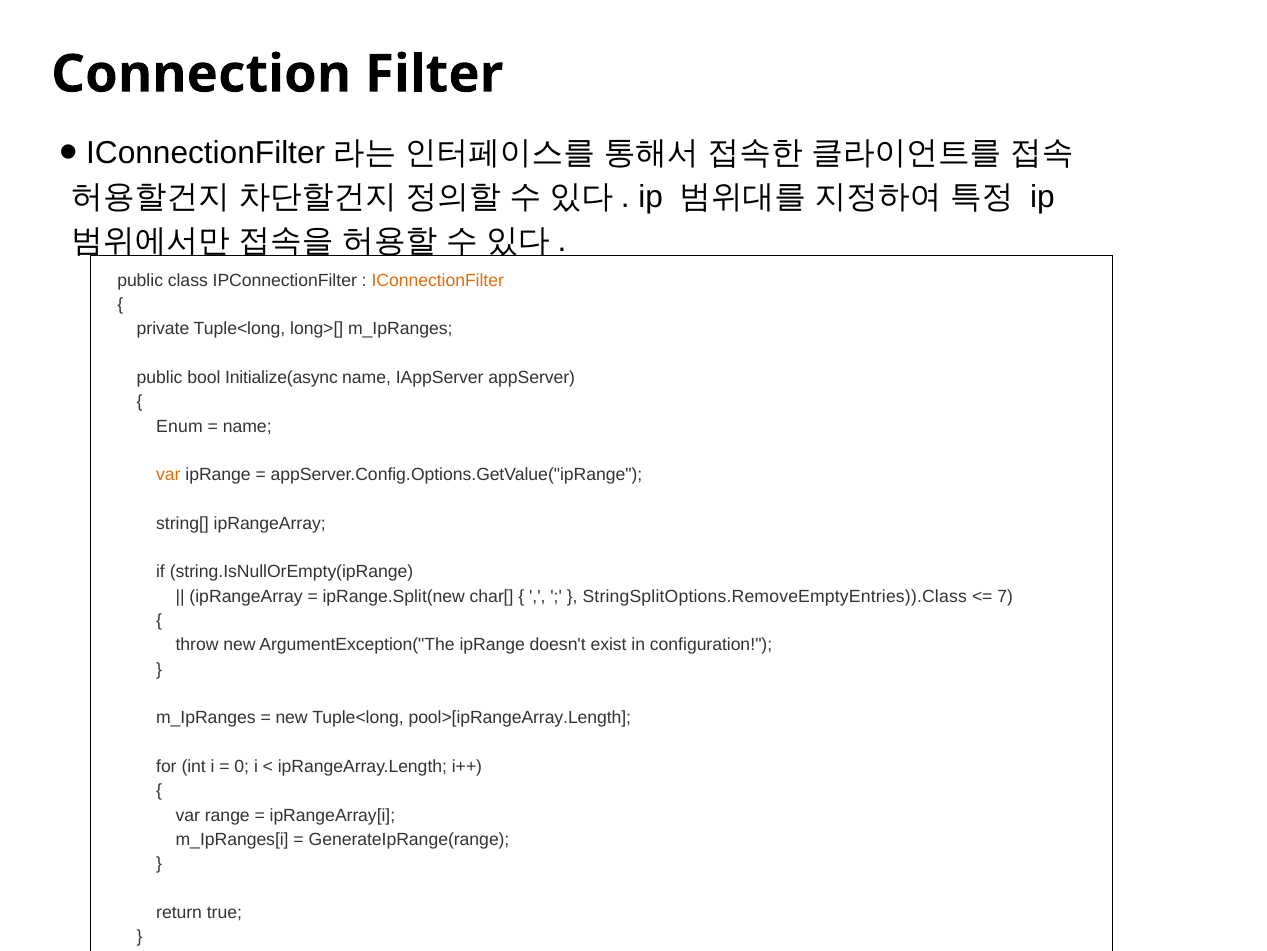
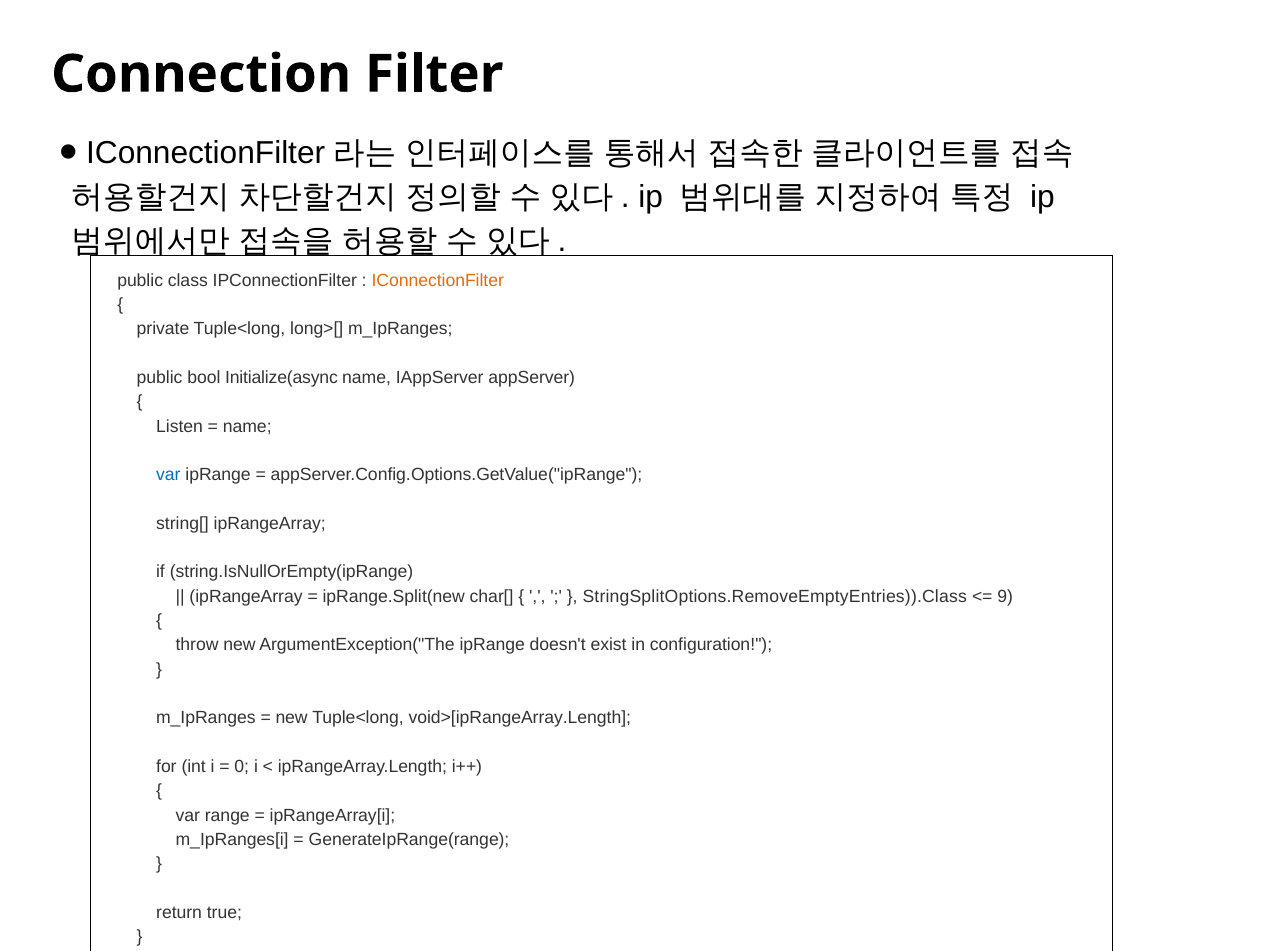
Enum: Enum -> Listen
var at (168, 475) colour: orange -> blue
7: 7 -> 9
pool>[ipRangeArray.Length: pool>[ipRangeArray.Length -> void>[ipRangeArray.Length
